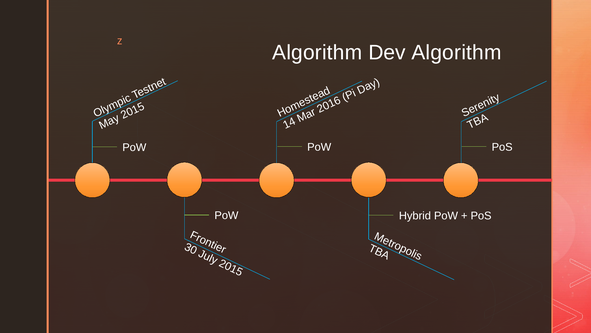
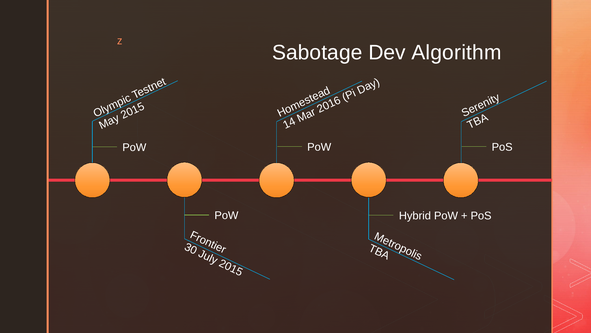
Algorithm at (317, 53): Algorithm -> Sabotage
